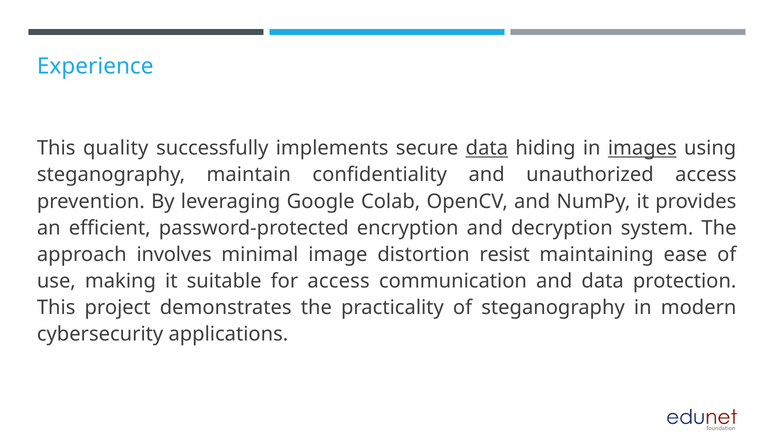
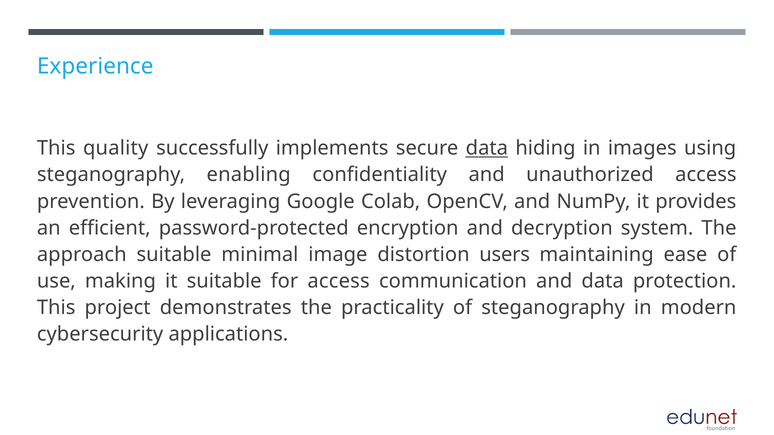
images underline: present -> none
maintain: maintain -> enabling
approach involves: involves -> suitable
resist: resist -> users
